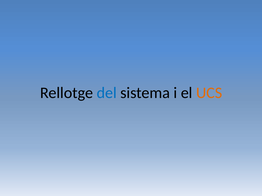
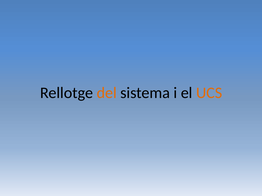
del colour: blue -> orange
